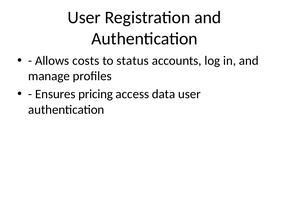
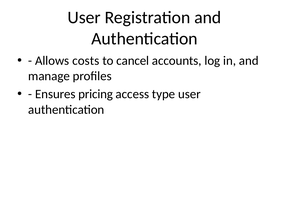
status: status -> cancel
data: data -> type
